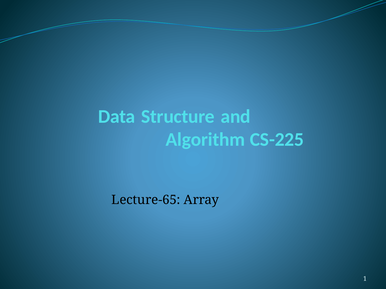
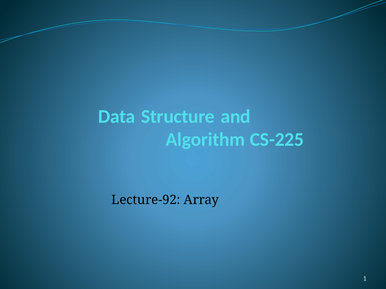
Lecture-65: Lecture-65 -> Lecture-92
